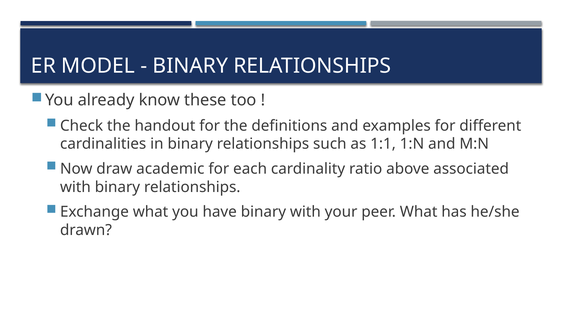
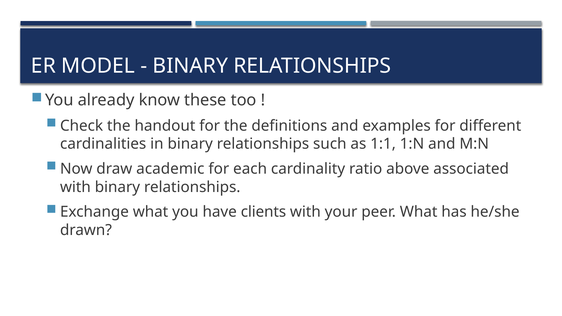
have binary: binary -> clients
